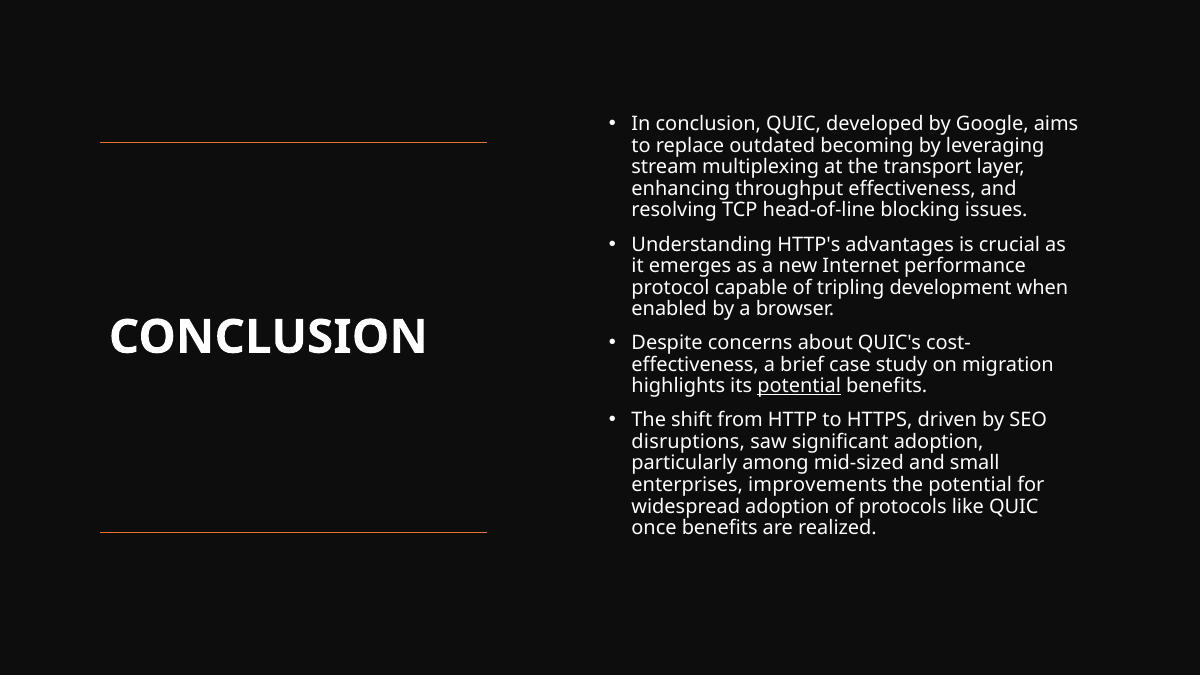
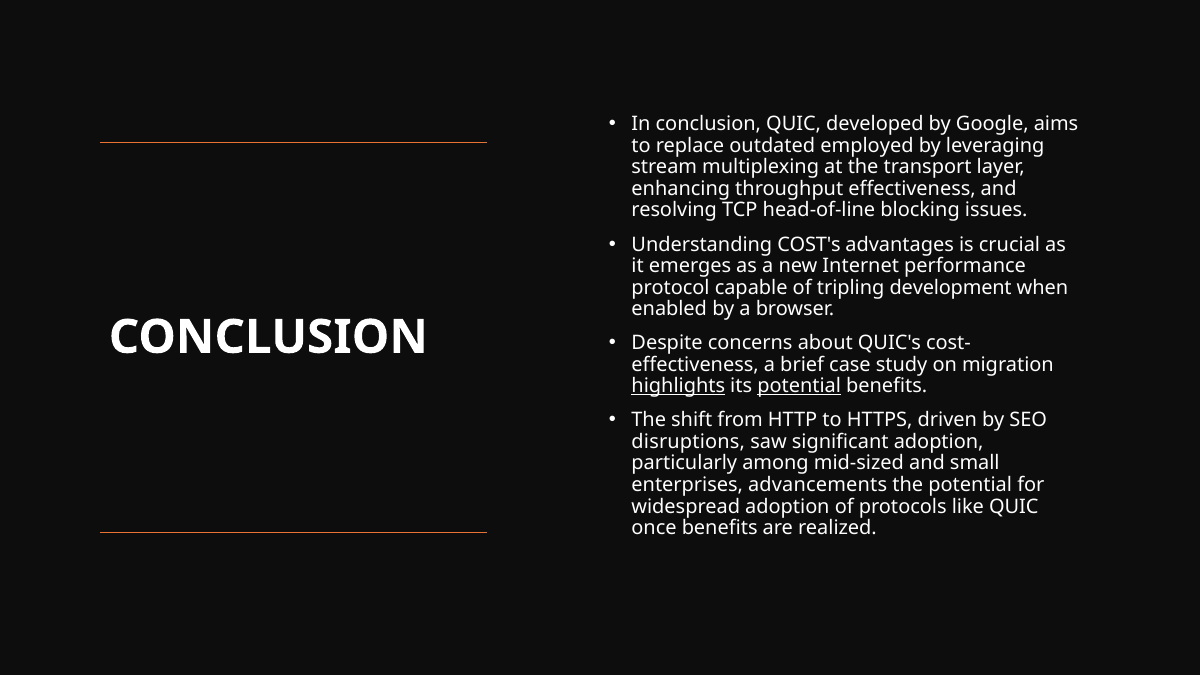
becoming: becoming -> employed
HTTP's: HTTP's -> COST's
highlights underline: none -> present
improvements: improvements -> advancements
